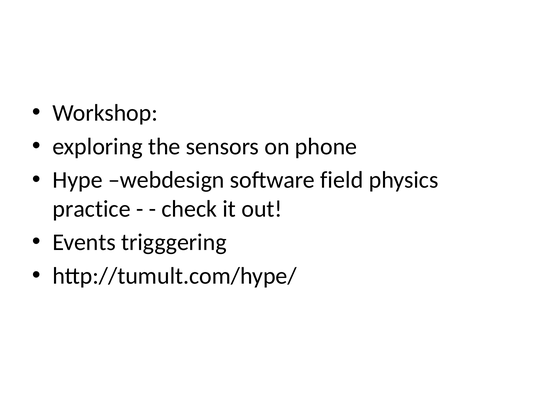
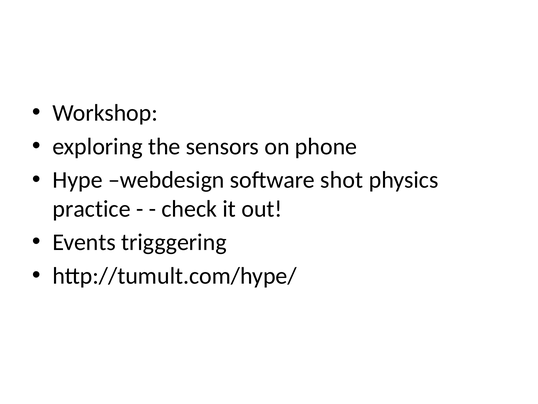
field: field -> shot
